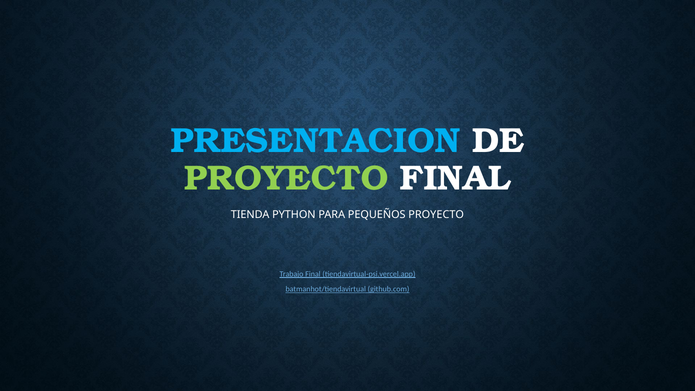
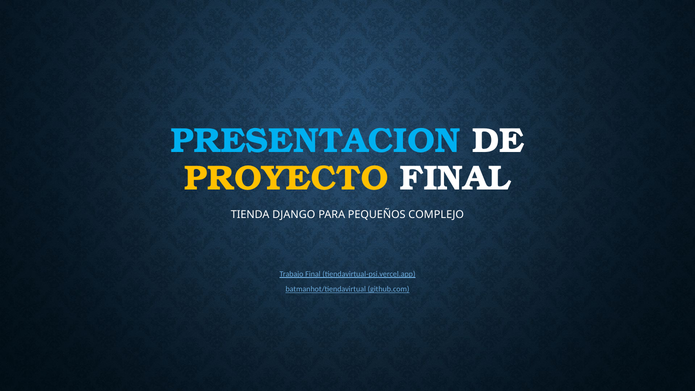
PROYECTO at (286, 178) colour: light green -> yellow
PYTHON: PYTHON -> DJANGO
PEQUEÑOS PROYECTO: PROYECTO -> COMPLEJO
